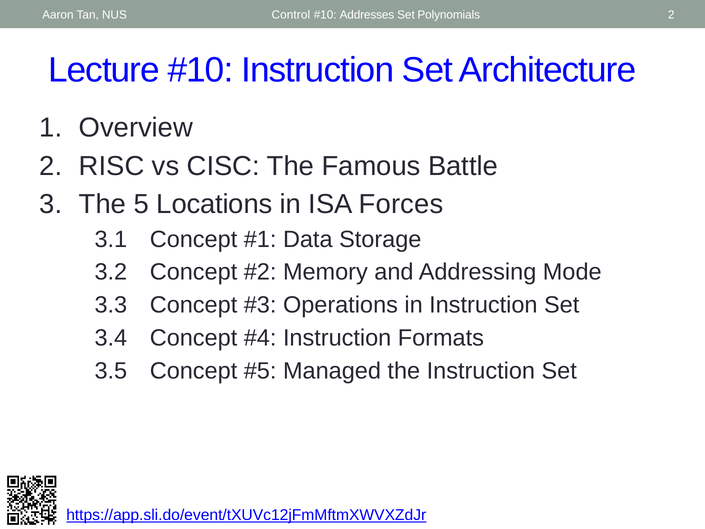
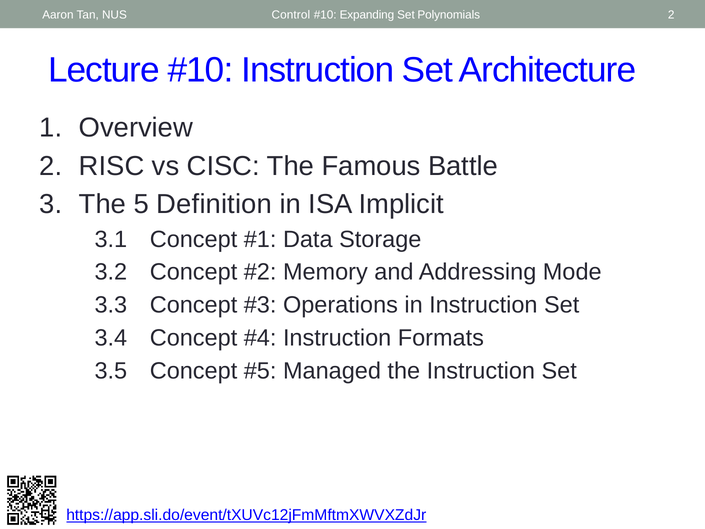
Addresses: Addresses -> Expanding
Locations: Locations -> Definition
Forces: Forces -> Implicit
